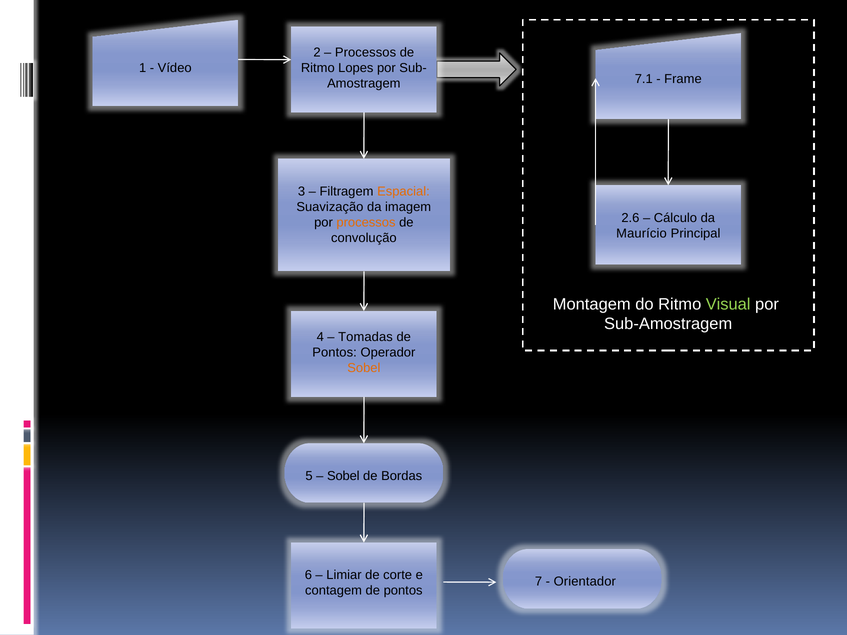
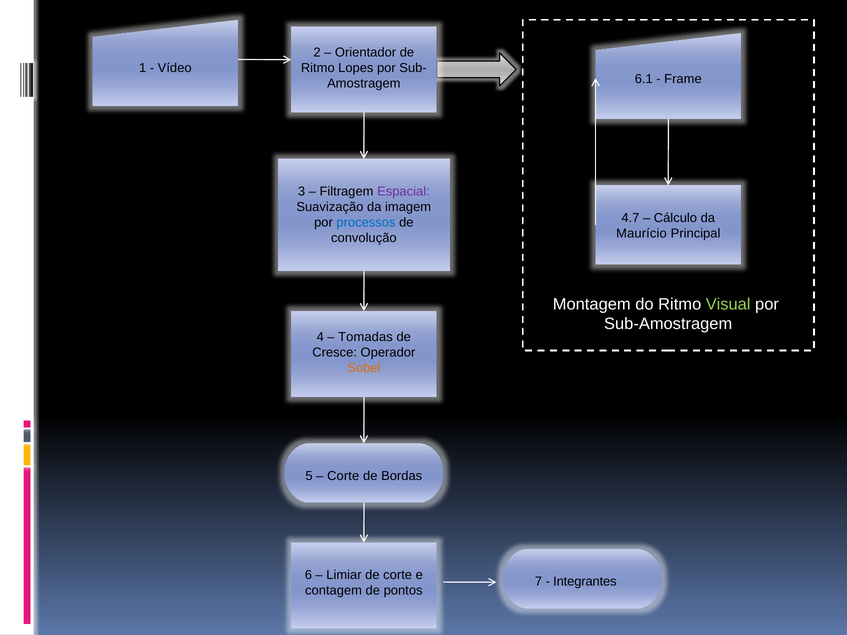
Processos at (366, 53): Processos -> Orientador
7.1: 7.1 -> 6.1
Espacial colour: orange -> purple
2.6: 2.6 -> 4.7
processos at (366, 223) colour: orange -> blue
Pontos at (335, 353): Pontos -> Cresce
Sobel at (343, 476): Sobel -> Corte
Orientador: Orientador -> Integrantes
